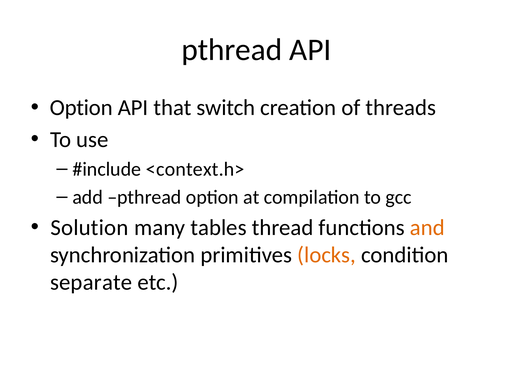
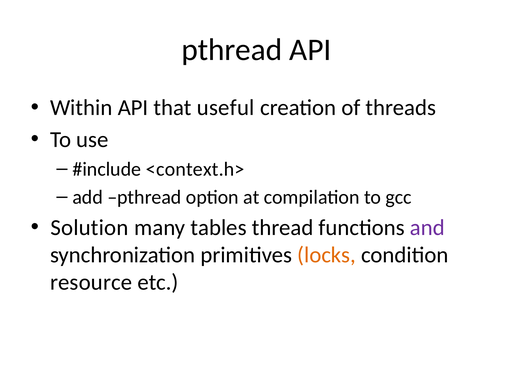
Option at (81, 108): Option -> Within
switch: switch -> useful
and colour: orange -> purple
separate: separate -> resource
